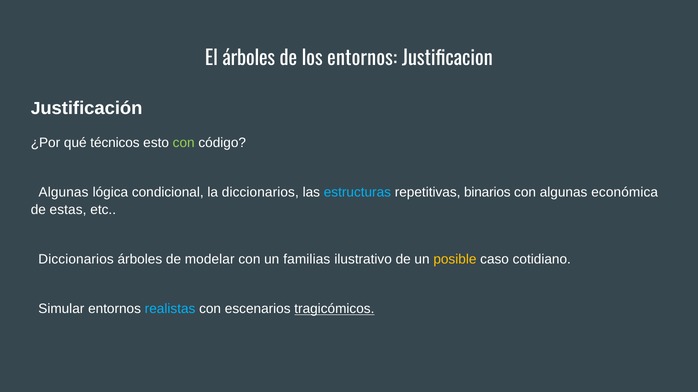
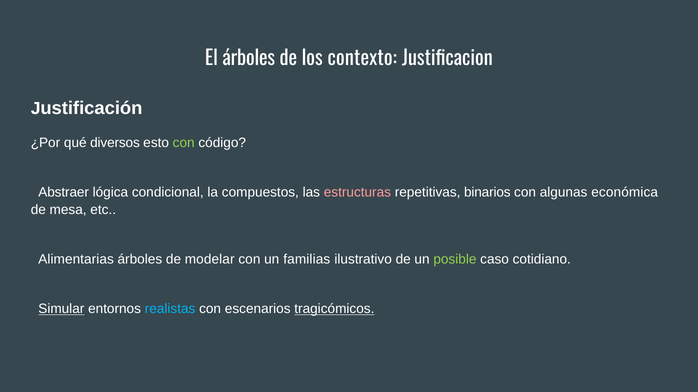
los entornos: entornos -> contexto
técnicos: técnicos -> diversos
Algunas at (64, 193): Algunas -> Abstraer
la diccionarios: diccionarios -> compuestos
estructuras colour: light blue -> pink
estas: estas -> mesa
Diccionarios at (76, 260): Diccionarios -> Alimentarias
posible colour: yellow -> light green
Simular underline: none -> present
